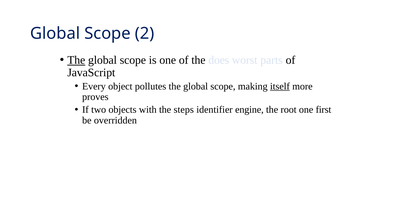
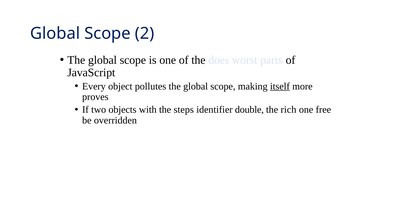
The at (76, 60) underline: present -> none
engine: engine -> double
root: root -> rich
first: first -> free
